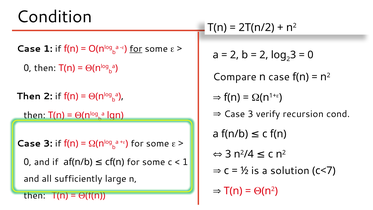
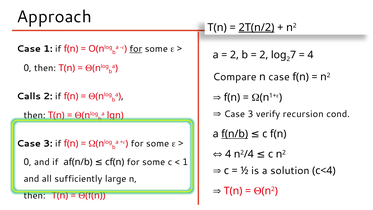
Condition: Condition -> Approach
2T(n/2 underline: none -> present
2 3: 3 -> 7
0 at (310, 55): 0 -> 4
Then at (29, 96): Then -> Calls
f(n/b underline: none -> present
3 at (228, 154): 3 -> 4
c<7: c<7 -> c<4
